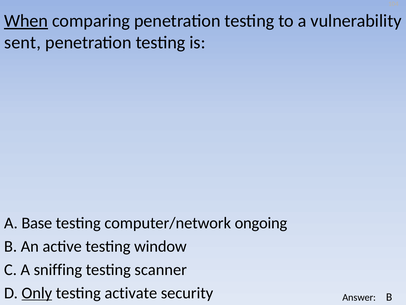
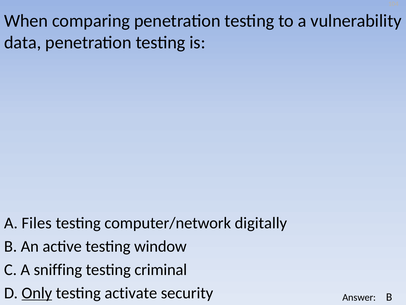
When underline: present -> none
sent: sent -> data
Base: Base -> Files
ongoing: ongoing -> digitally
scanner: scanner -> criminal
